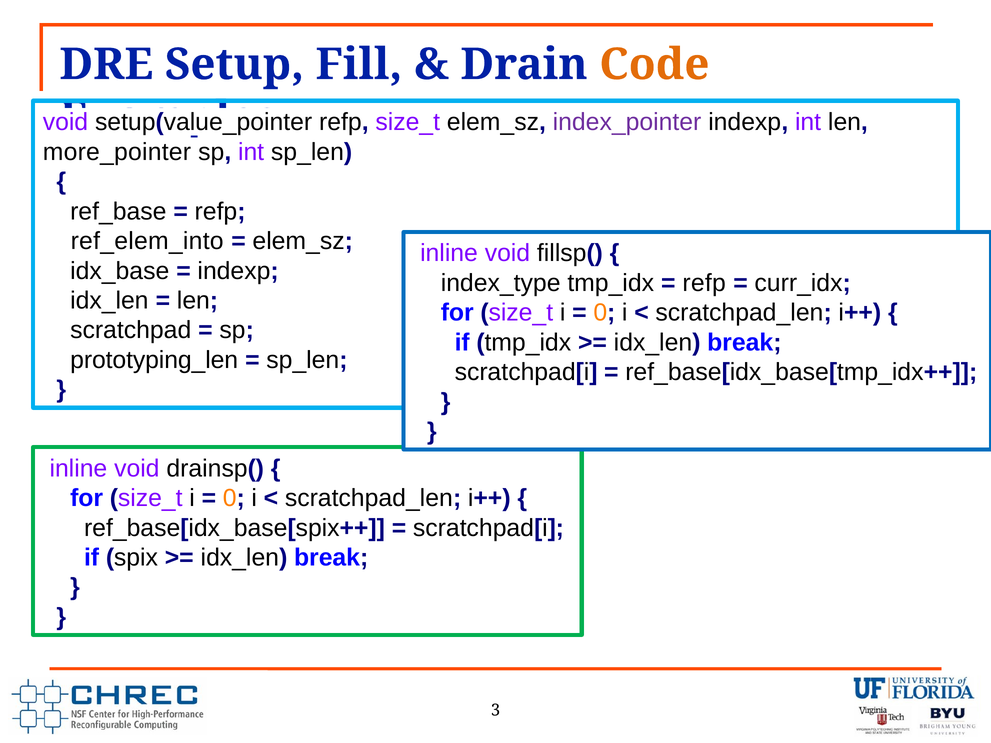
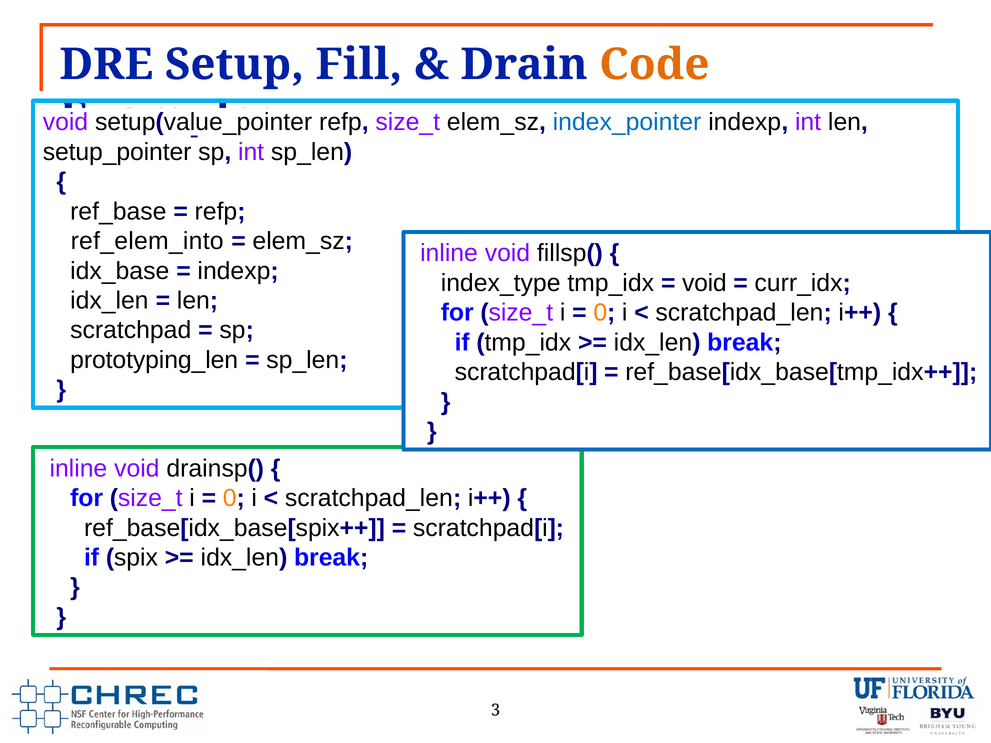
index_pointer colour: purple -> blue
more_pointer: more_pointer -> setup_pointer
refp at (704, 283): refp -> void
